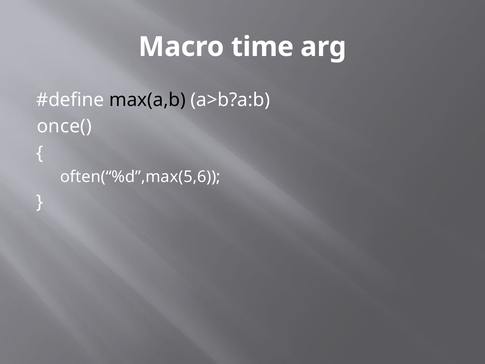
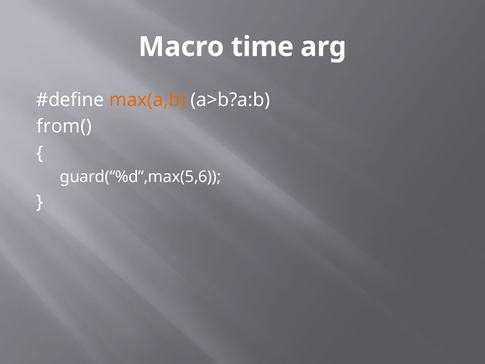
max(a,b colour: black -> orange
once(: once( -> from(
often(“%d”,max(5,6: often(“%d”,max(5,6 -> guard(“%d”,max(5,6
